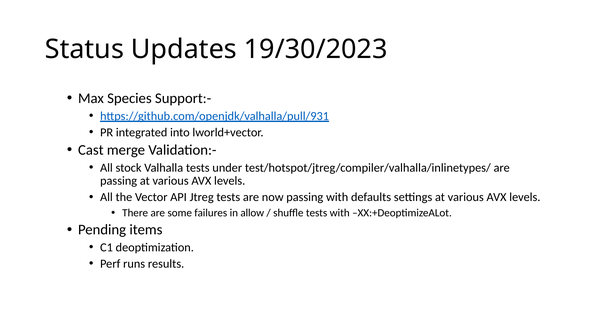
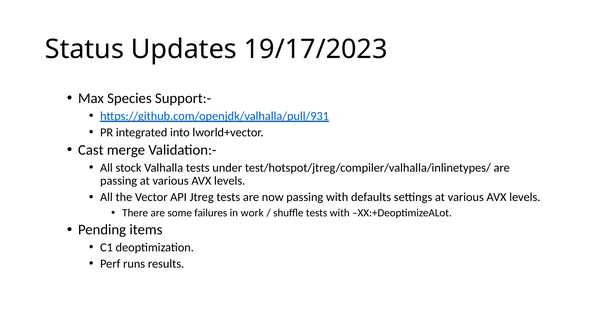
19/30/2023: 19/30/2023 -> 19/17/2023
allow: allow -> work
